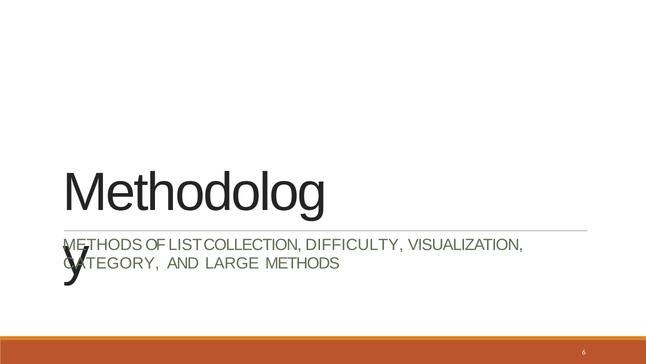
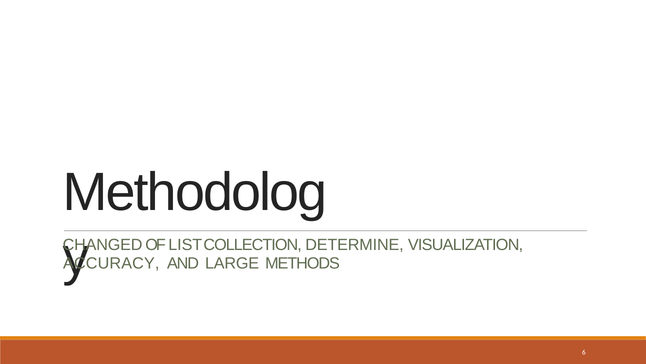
METHODS at (103, 245): METHODS -> CHANGED
DIFFICULTY: DIFFICULTY -> DETERMINE
CATEGORY: CATEGORY -> ACCURACY
